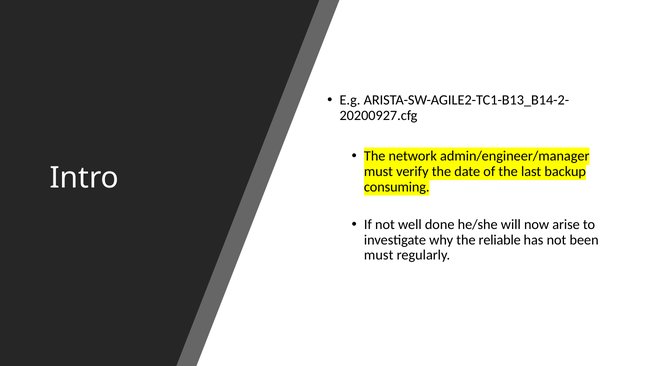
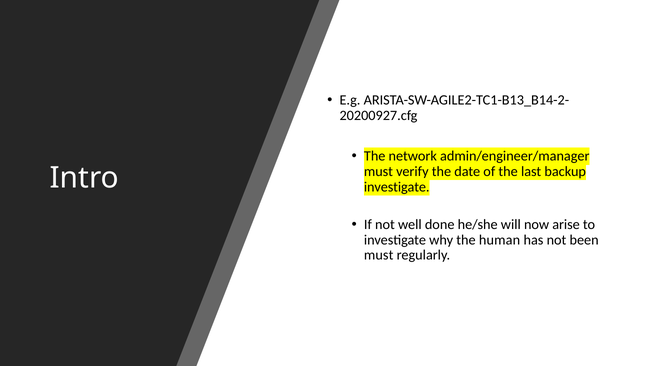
consuming at (397, 187): consuming -> investigate
reliable: reliable -> human
